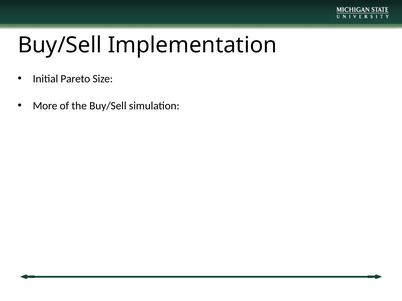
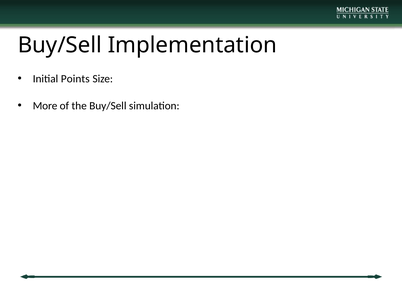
Pareto: Pareto -> Points
